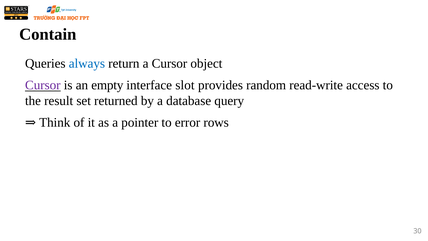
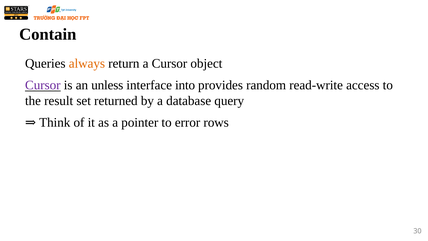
always colour: blue -> orange
empty: empty -> unless
slot: slot -> into
